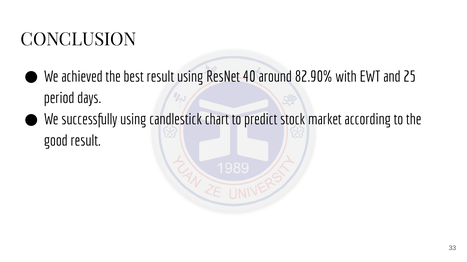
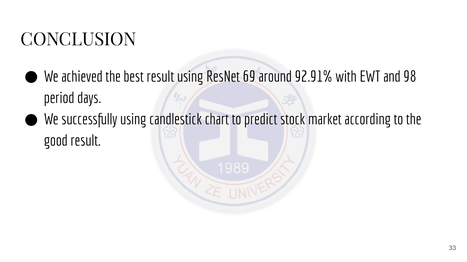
40: 40 -> 69
82.90%: 82.90% -> 92.91%
25: 25 -> 98
